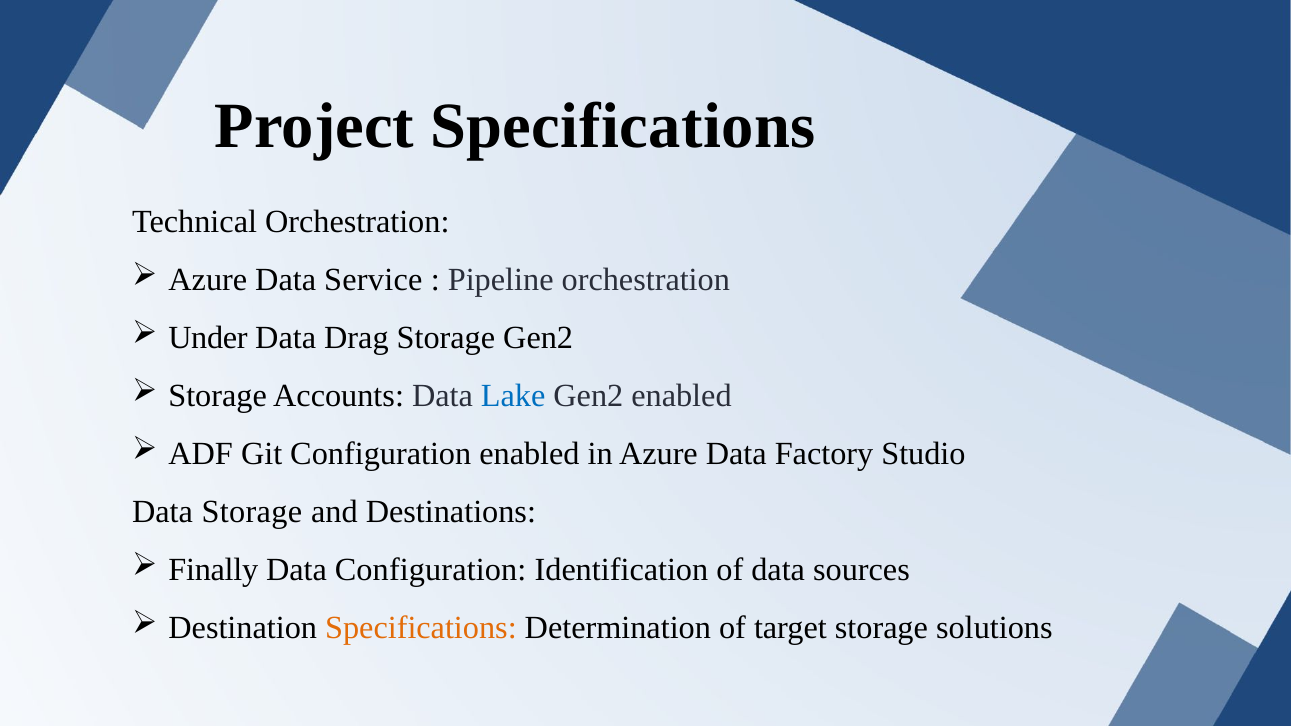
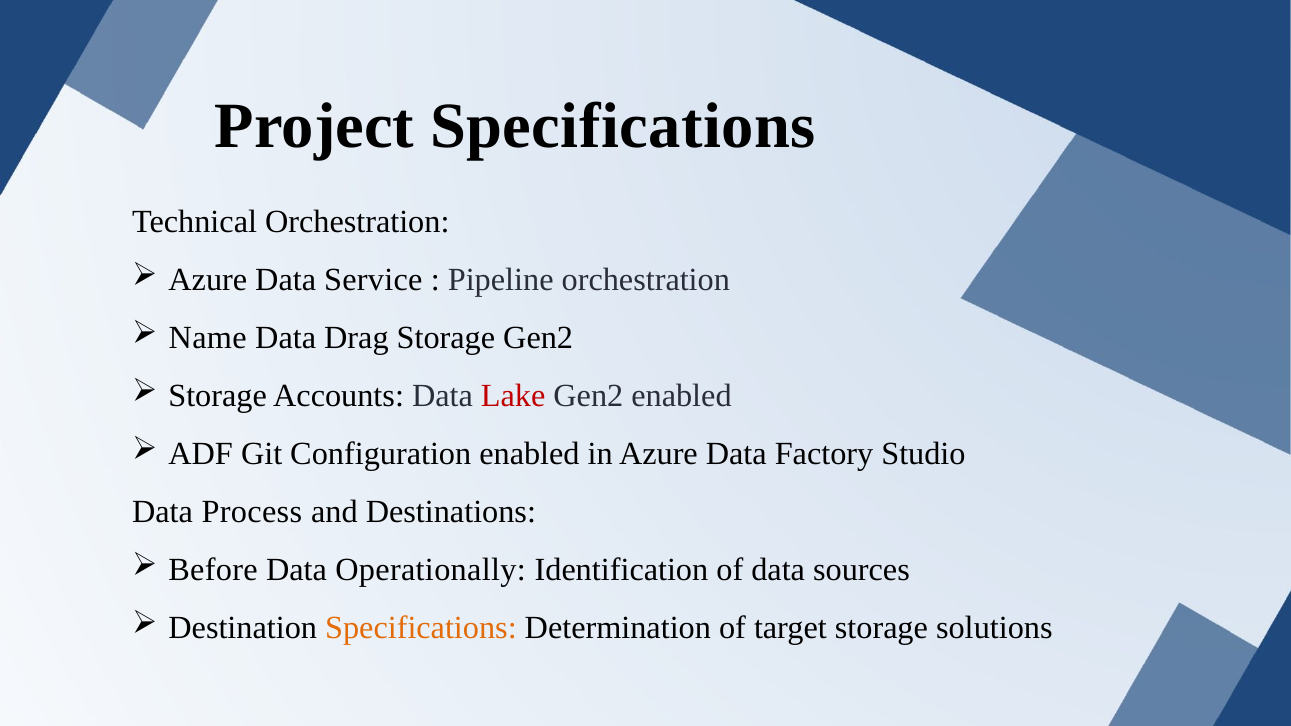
Under: Under -> Name
Lake colour: blue -> red
Data Storage: Storage -> Process
Finally: Finally -> Before
Data Configuration: Configuration -> Operationally
